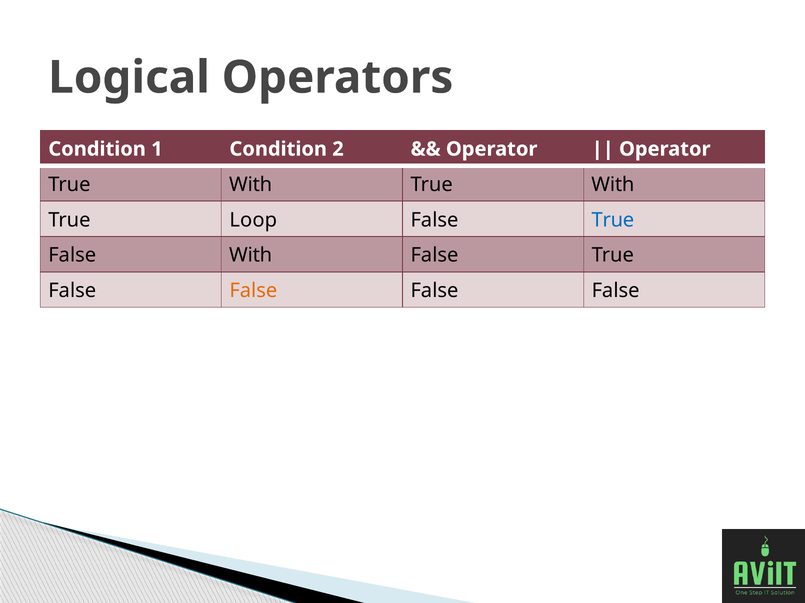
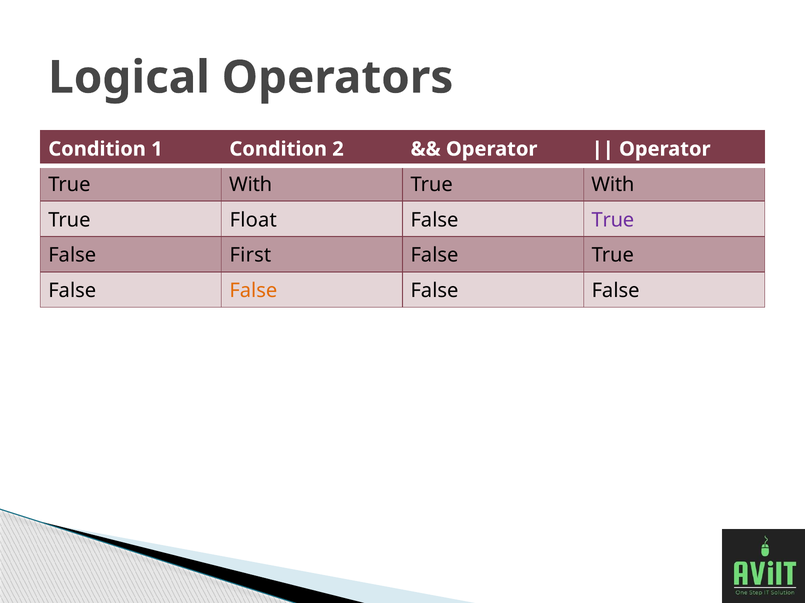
Loop: Loop -> Float
True at (613, 220) colour: blue -> purple
False With: With -> First
